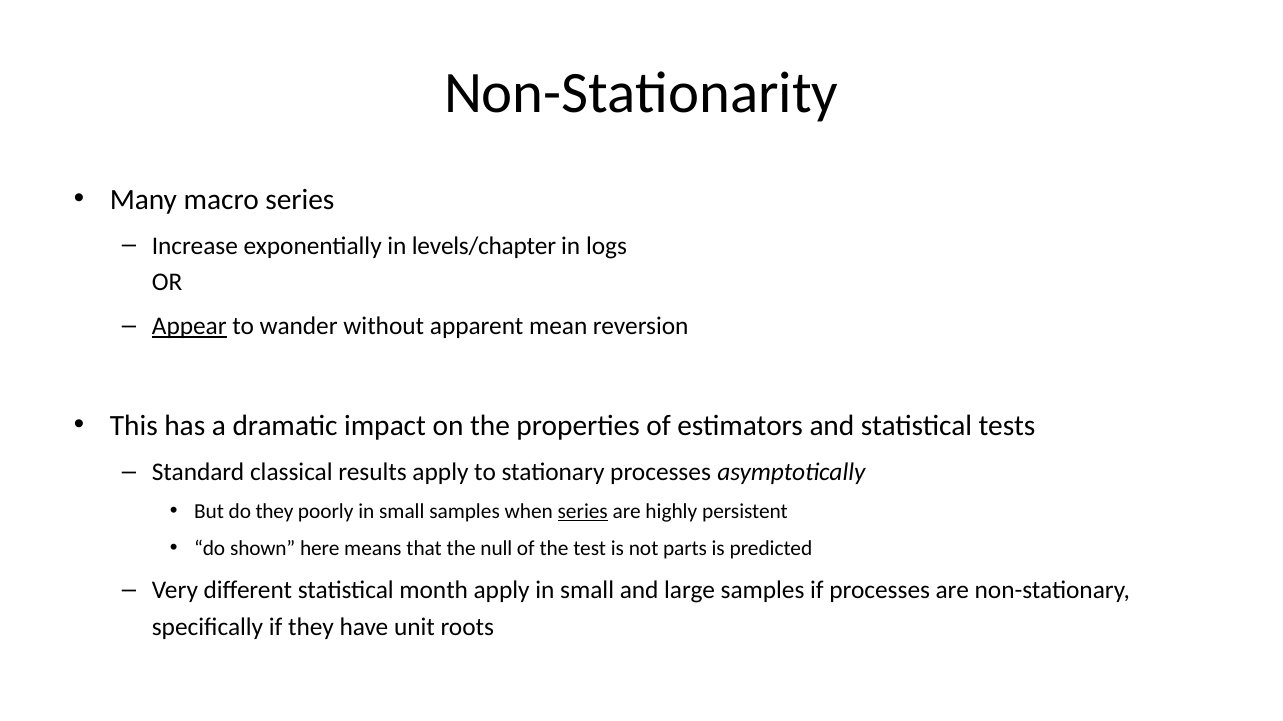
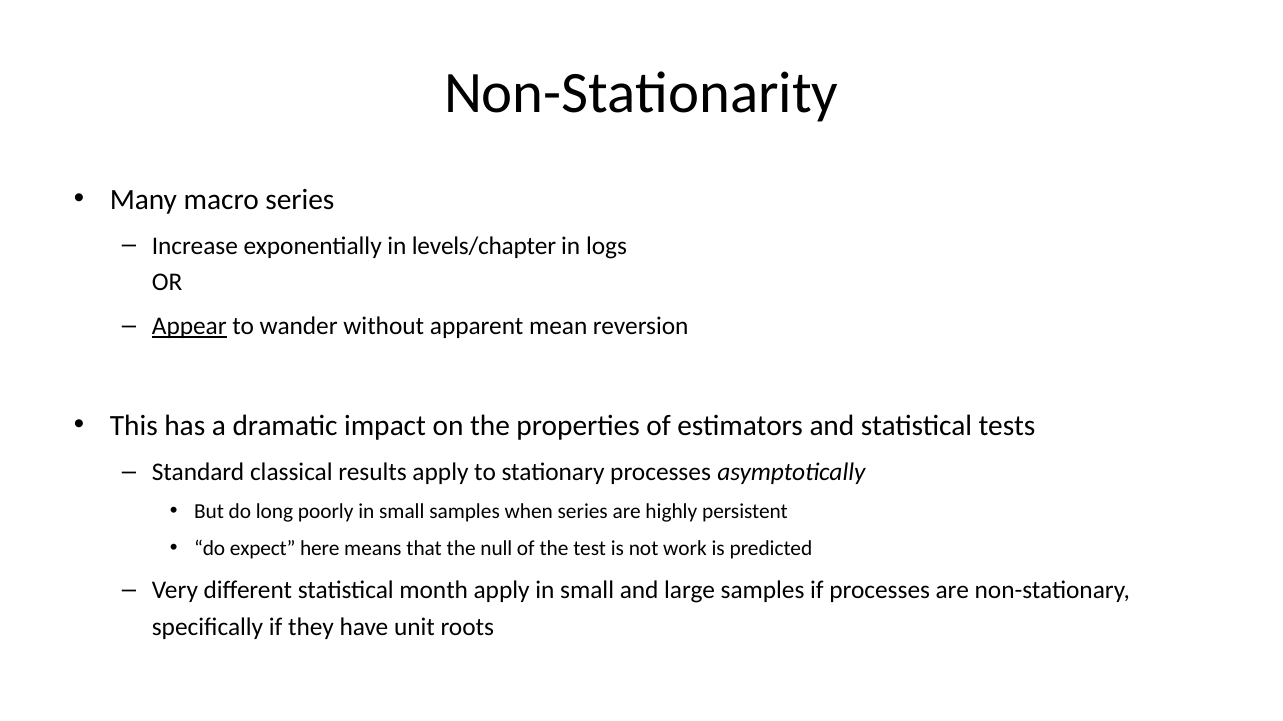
do they: they -> long
series at (583, 512) underline: present -> none
shown: shown -> expect
parts: parts -> work
